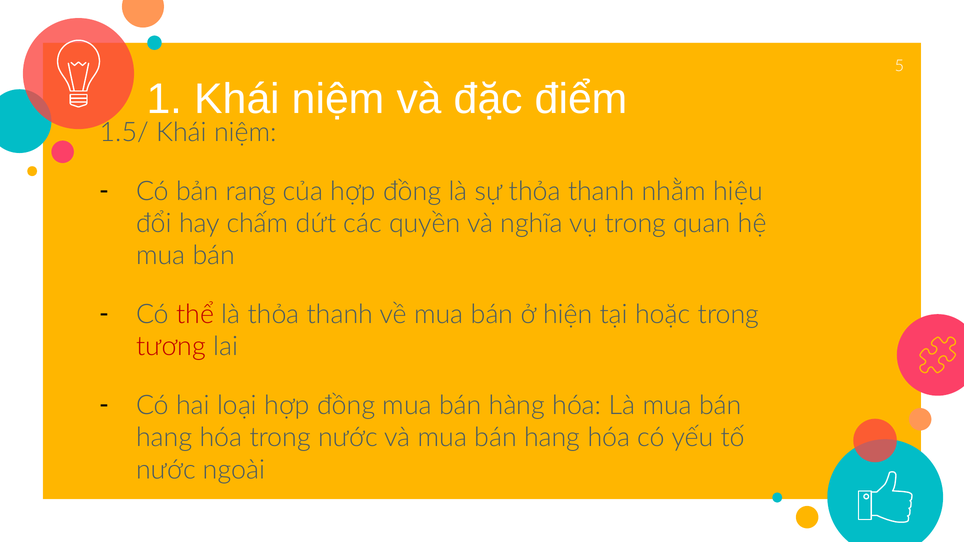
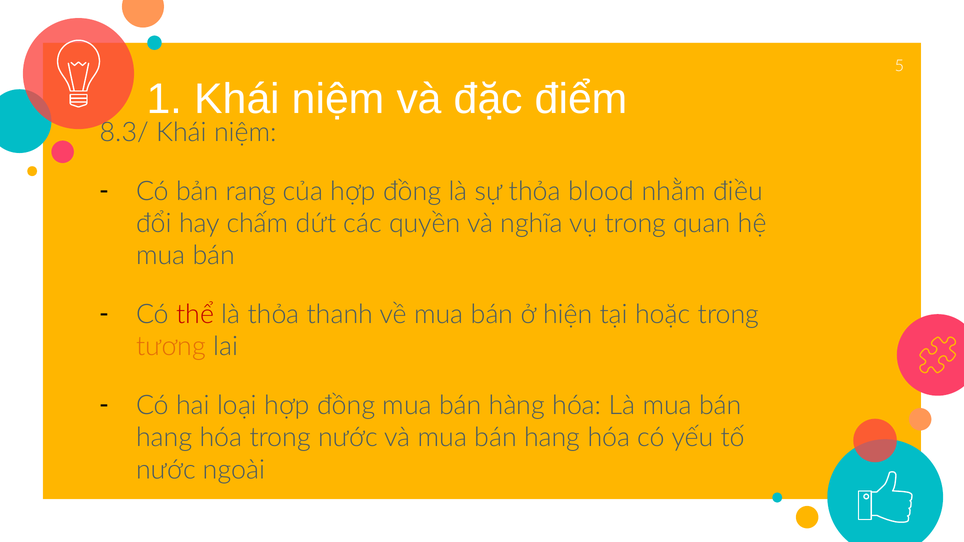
1.5/: 1.5/ -> 8.3/
sự thỏa thanh: thanh -> blood
hiệu: hiệu -> điều
tương colour: red -> orange
